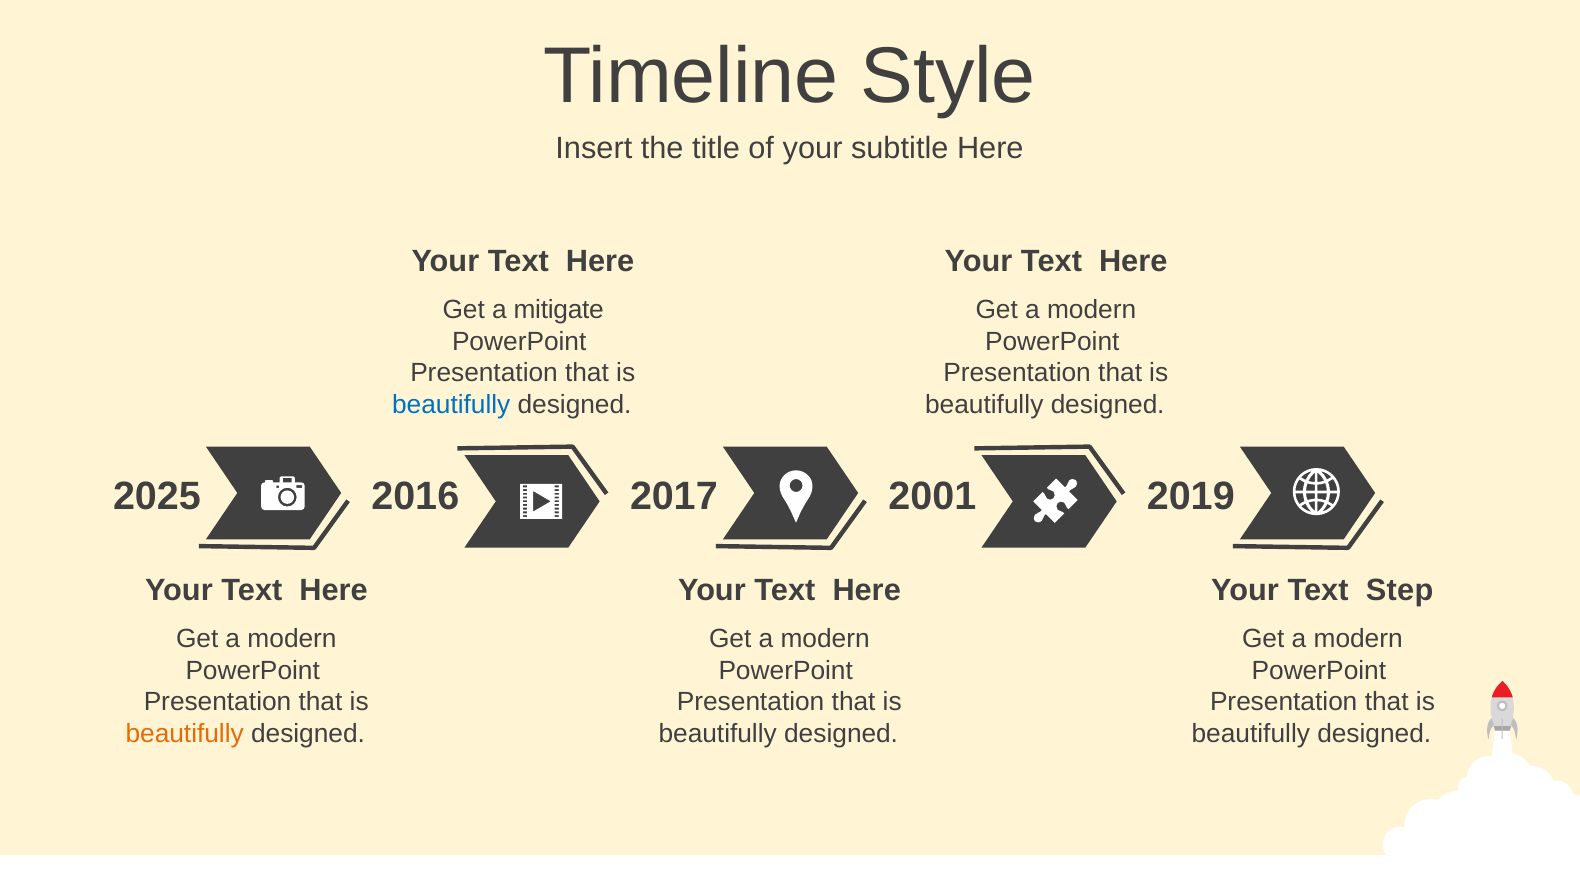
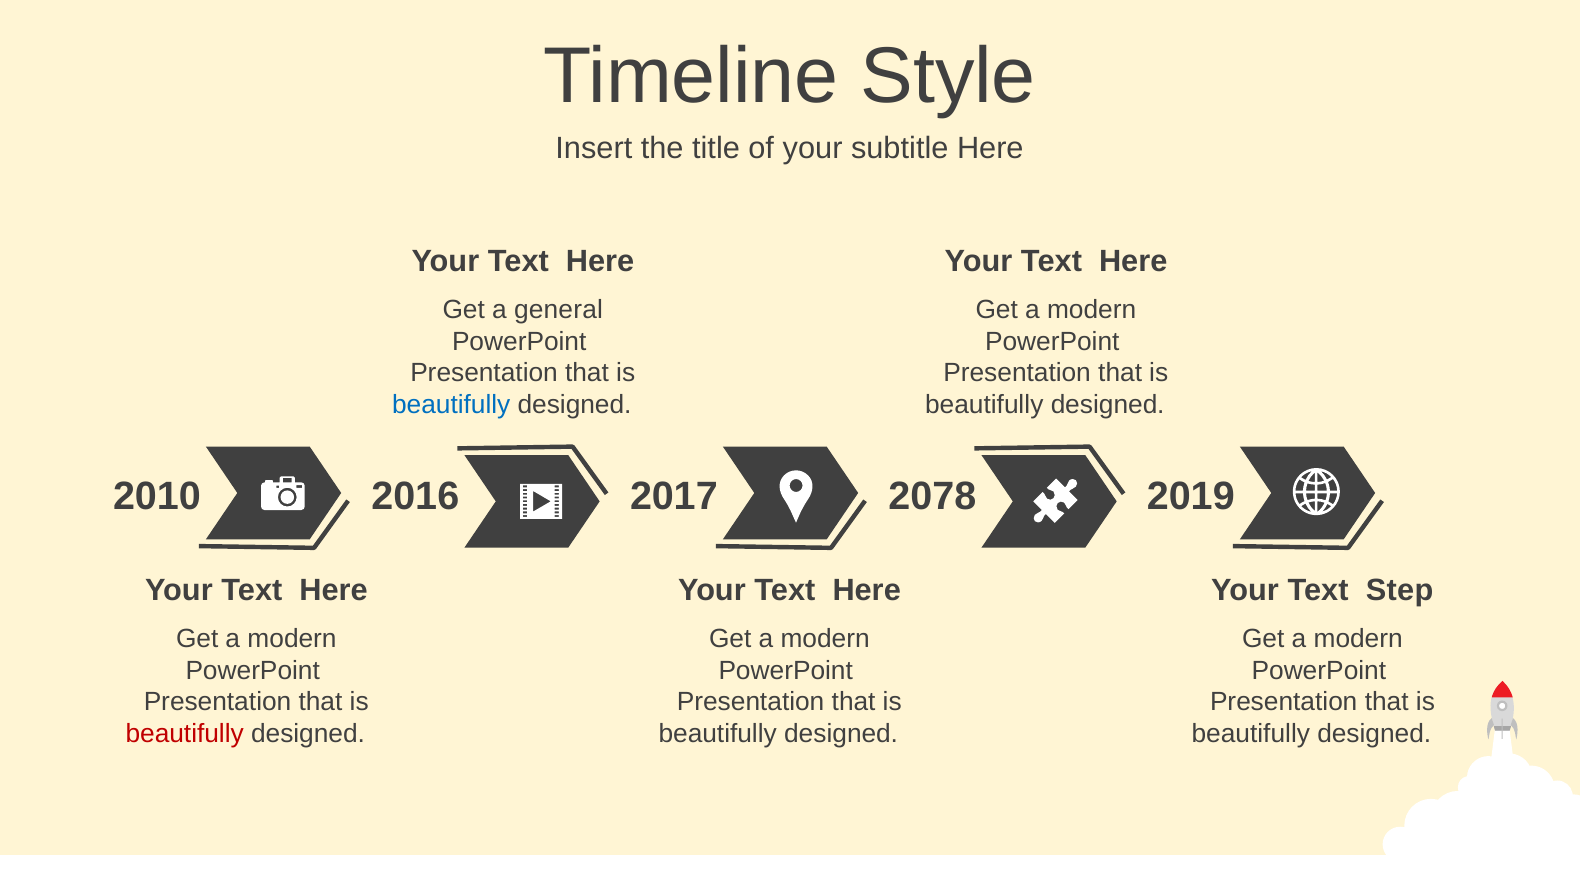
mitigate: mitigate -> general
2025: 2025 -> 2010
2001: 2001 -> 2078
beautifully at (185, 734) colour: orange -> red
